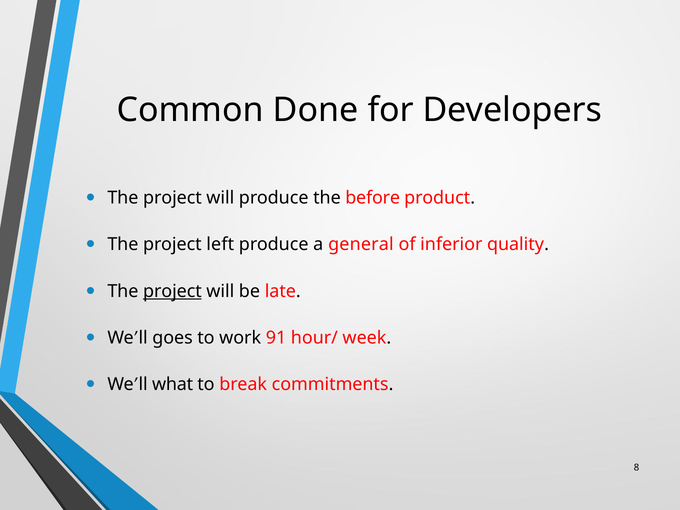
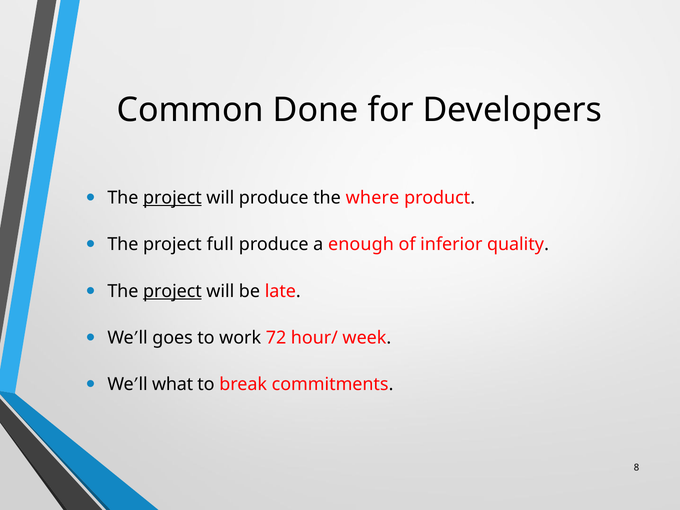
project at (172, 198) underline: none -> present
before: before -> where
left: left -> full
general: general -> enough
91: 91 -> 72
